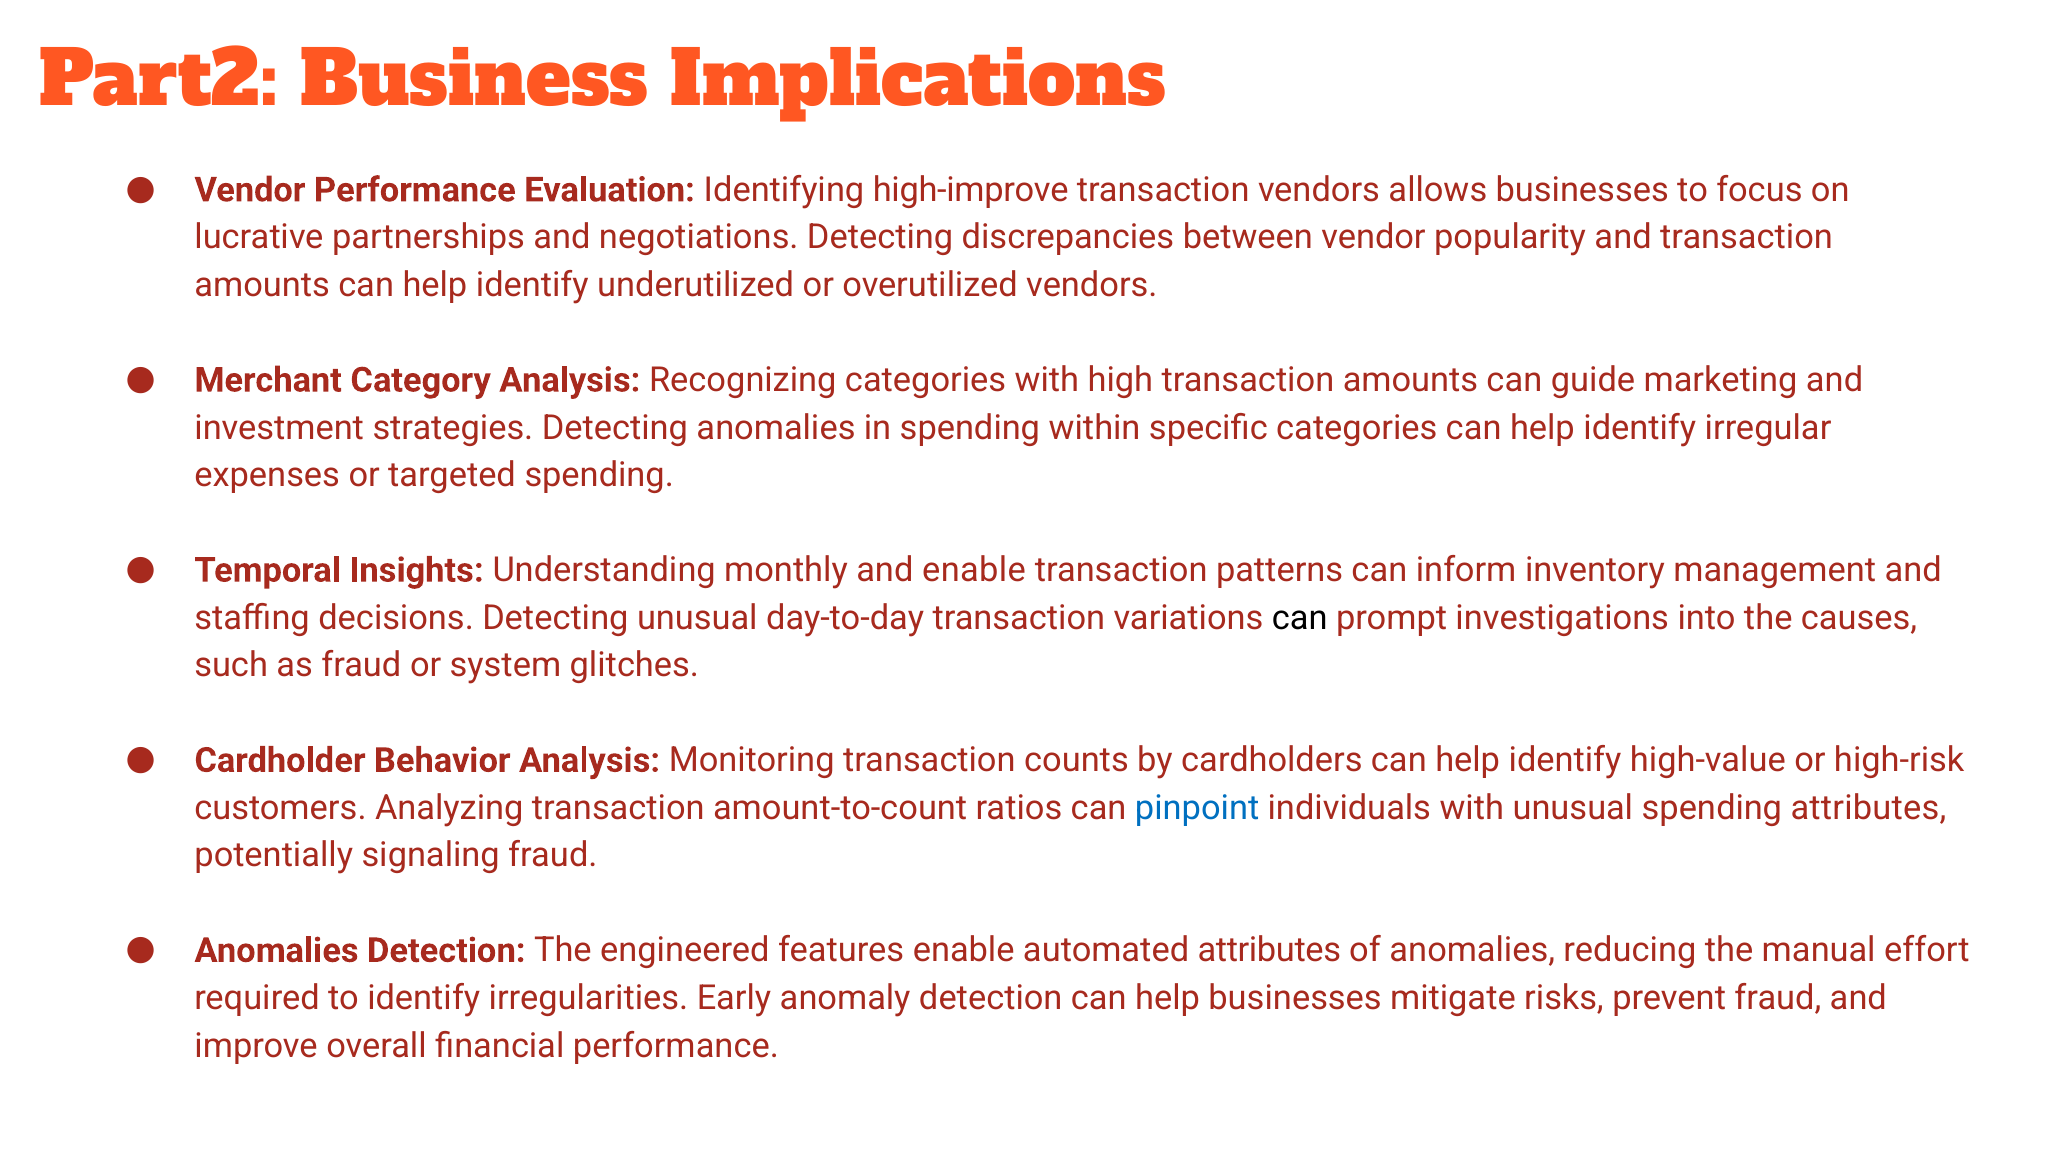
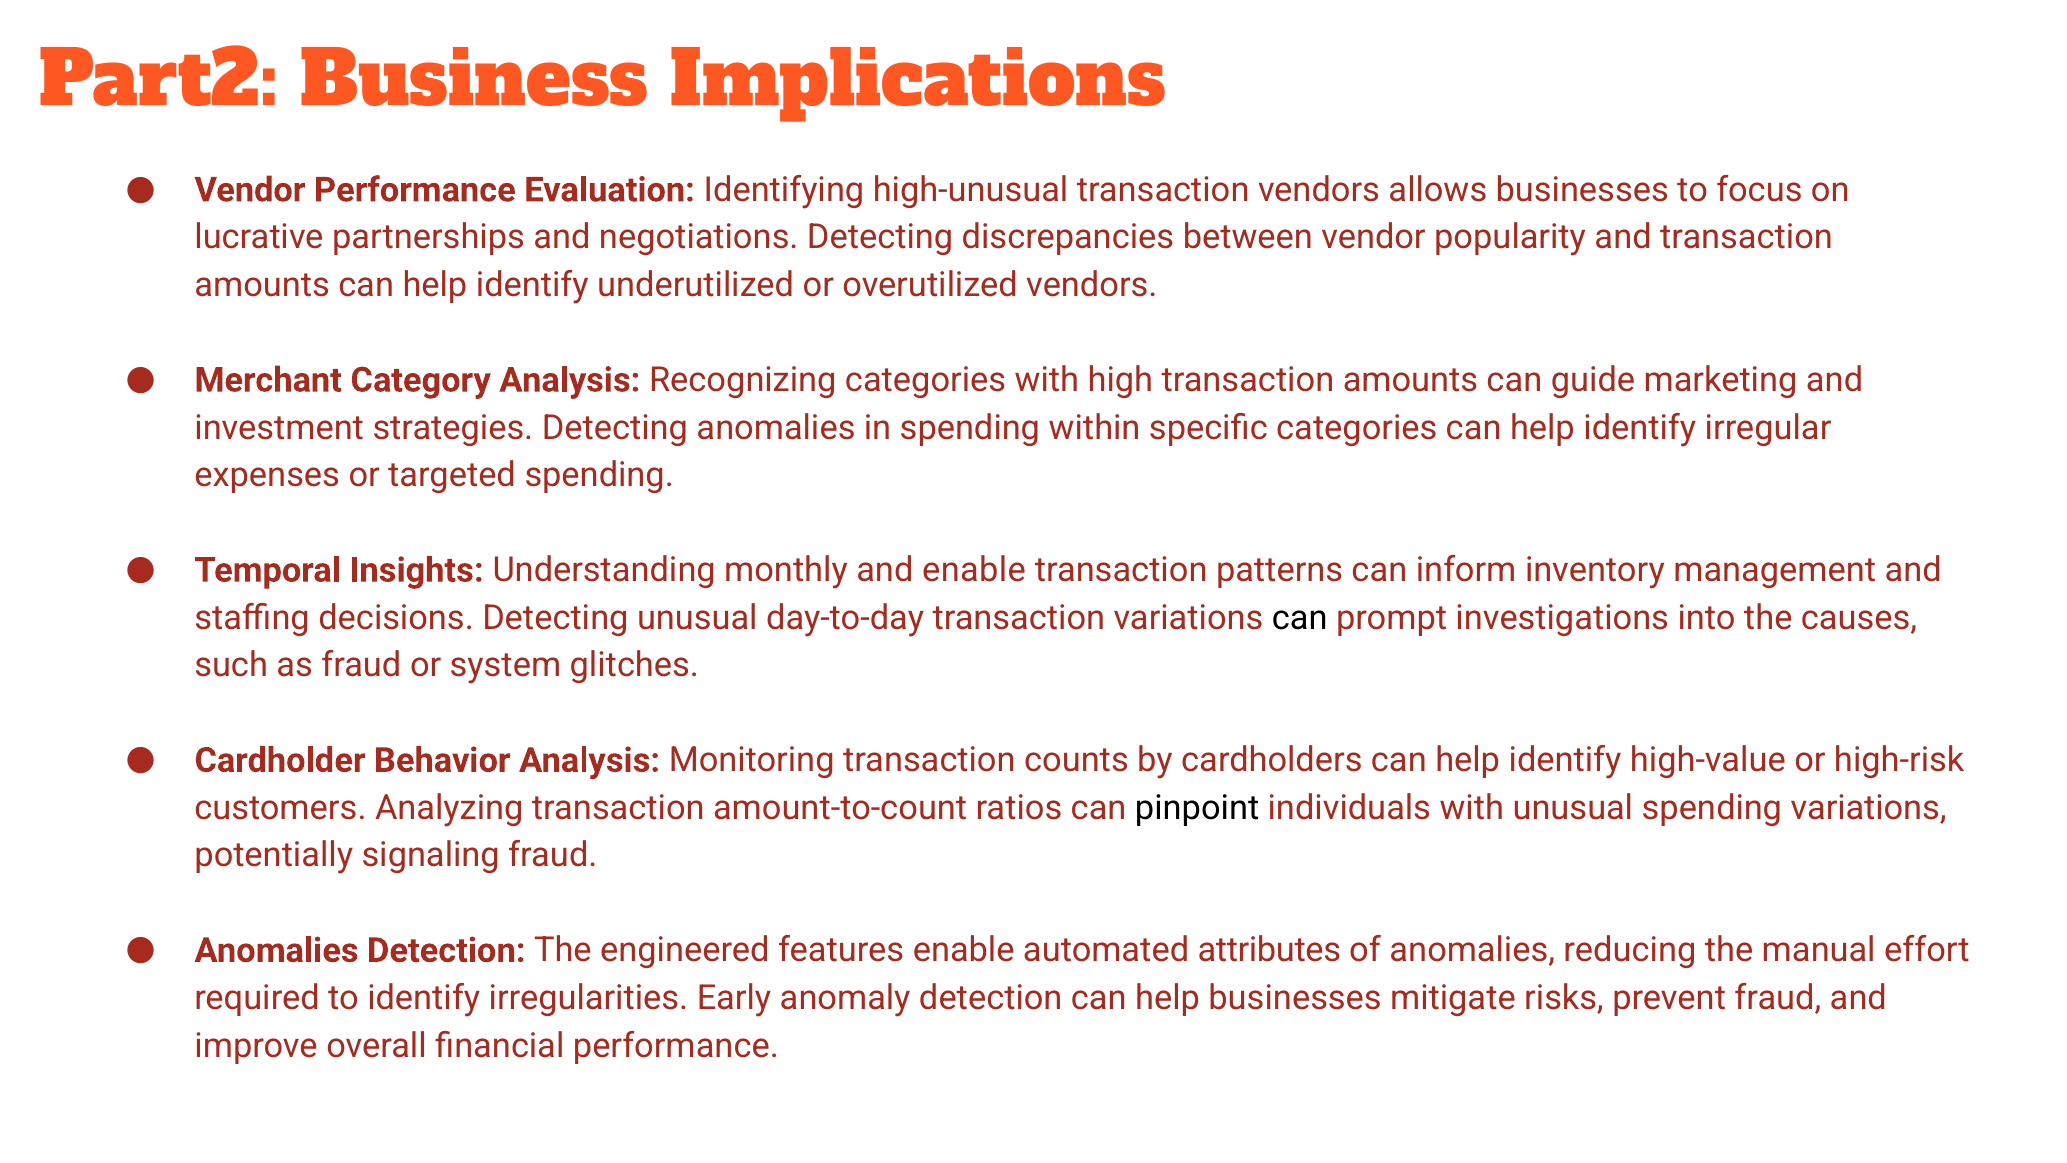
high-improve: high-improve -> high-unusual
pinpoint colour: blue -> black
spending attributes: attributes -> variations
